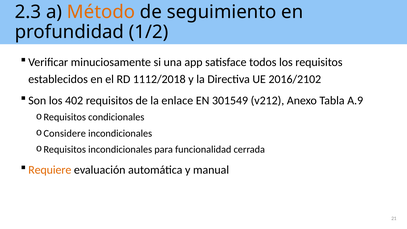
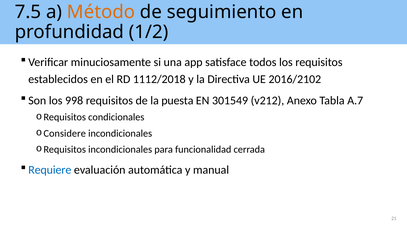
2.3: 2.3 -> 7.5
402: 402 -> 998
enlace: enlace -> puesta
A.9: A.9 -> A.7
Requiere colour: orange -> blue
